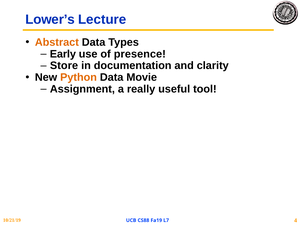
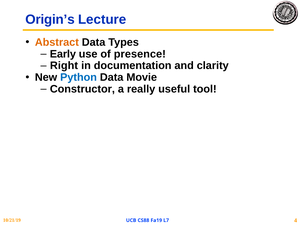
Lower’s: Lower’s -> Origin’s
Store: Store -> Right
Python colour: orange -> blue
Assignment: Assignment -> Constructor
